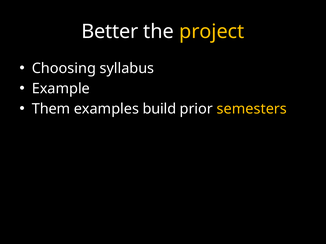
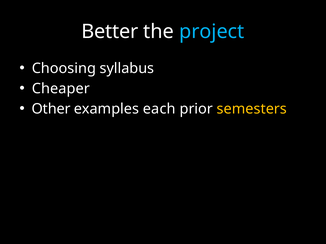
project colour: yellow -> light blue
Example: Example -> Cheaper
Them: Them -> Other
build: build -> each
